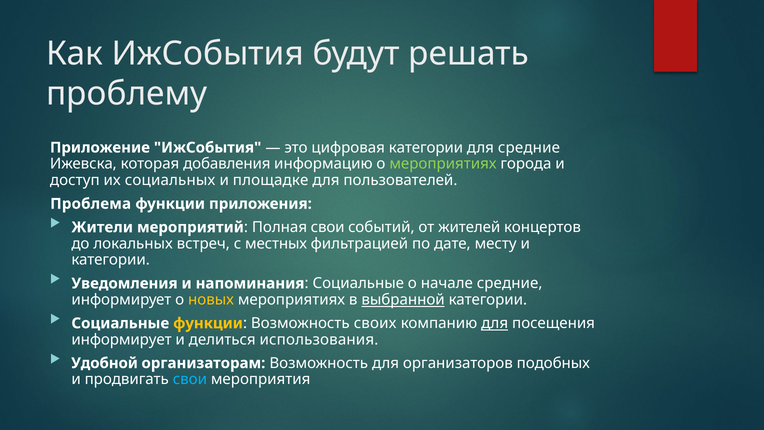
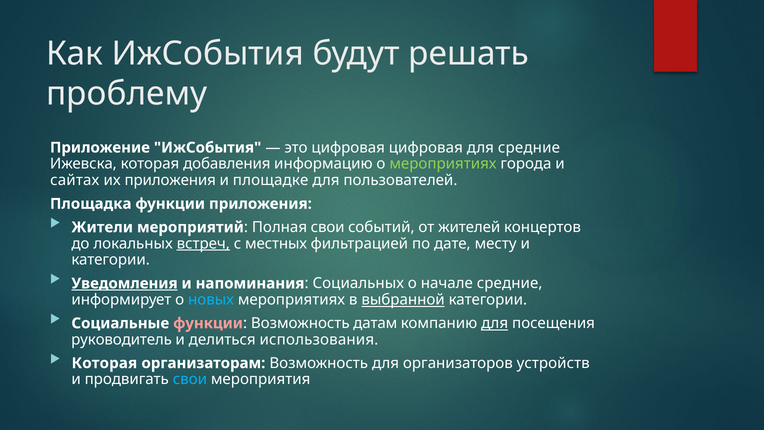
цифровая категории: категории -> цифровая
доступ: доступ -> сайтах
их социальных: социальных -> приложения
Проблема: Проблема -> Площадка
встреч underline: none -> present
Уведомления underline: none -> present
Социальные at (358, 283): Социальные -> Социальных
новых colour: yellow -> light blue
функции at (208, 323) colour: yellow -> pink
своих: своих -> датам
информирует at (122, 339): информирует -> руководитель
Удобной at (105, 363): Удобной -> Которая
подобных: подобных -> устройств
